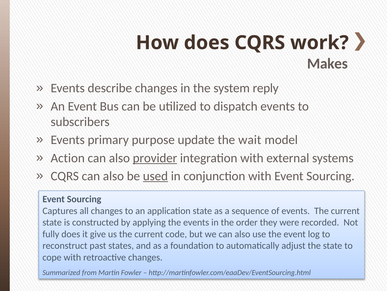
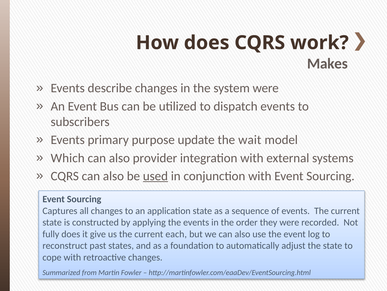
system reply: reply -> were
Action: Action -> Which
provider underline: present -> none
code: code -> each
